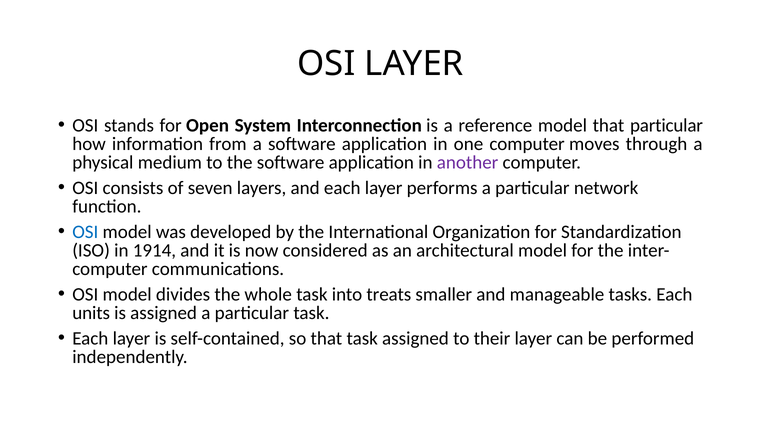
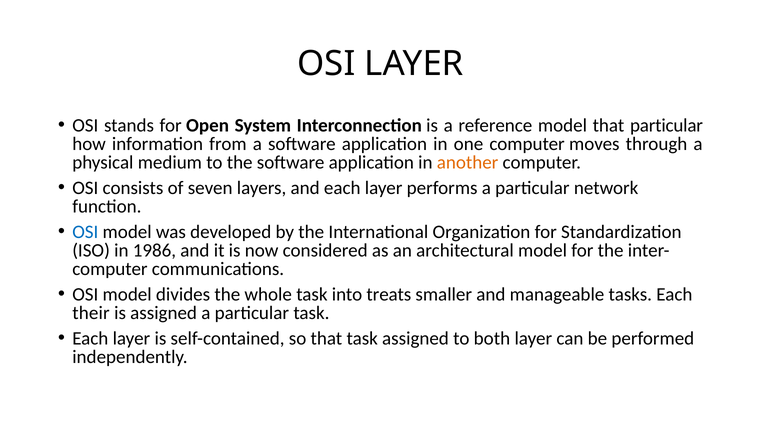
another colour: purple -> orange
1914: 1914 -> 1986
units: units -> their
their: their -> both
